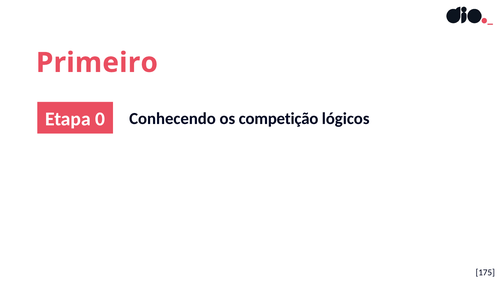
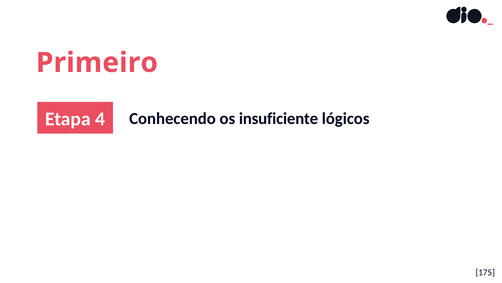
0: 0 -> 4
competição: competição -> insuficiente
